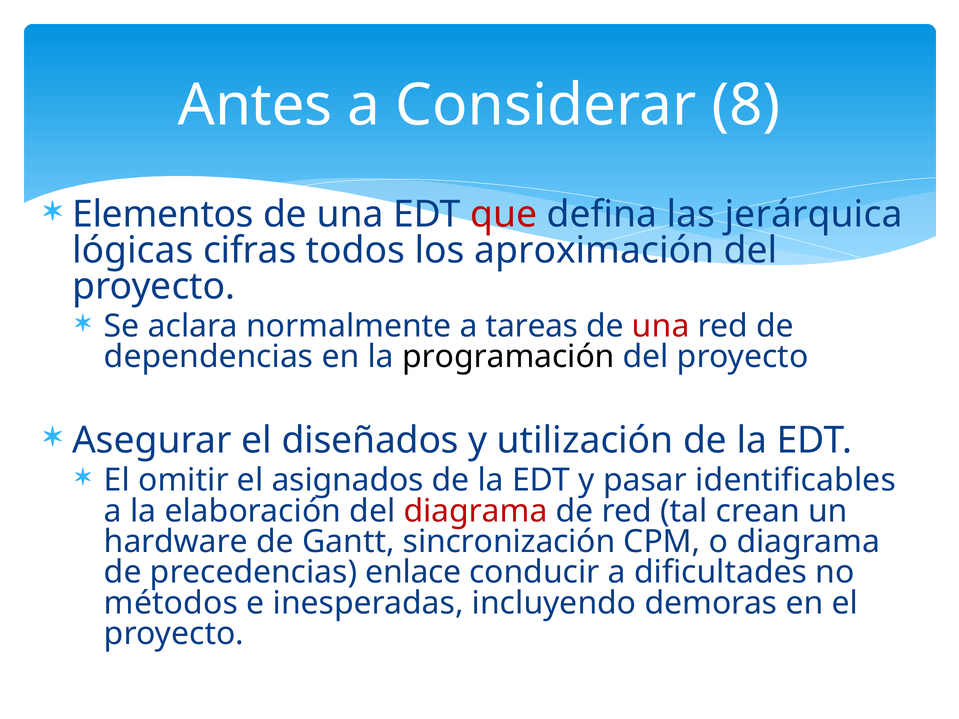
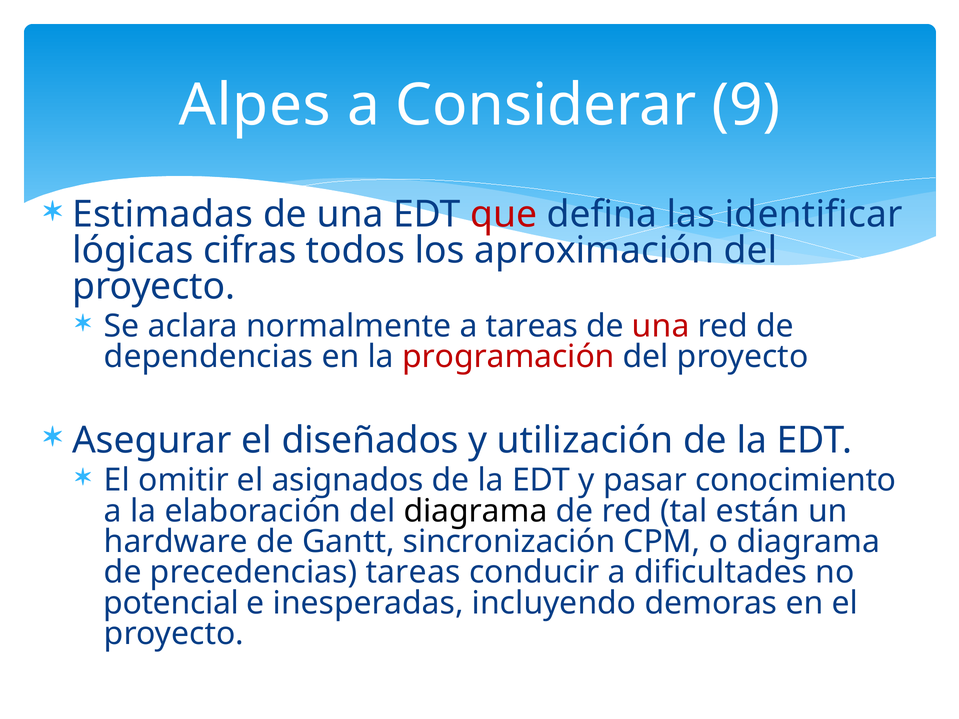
Antes: Antes -> Alpes
8: 8 -> 9
Elementos: Elementos -> Estimadas
jerárquica: jerárquica -> identificar
programación colour: black -> red
identificables: identificables -> conocimiento
diagrama at (475, 511) colour: red -> black
crean: crean -> están
precedencias enlace: enlace -> tareas
métodos: métodos -> potencial
